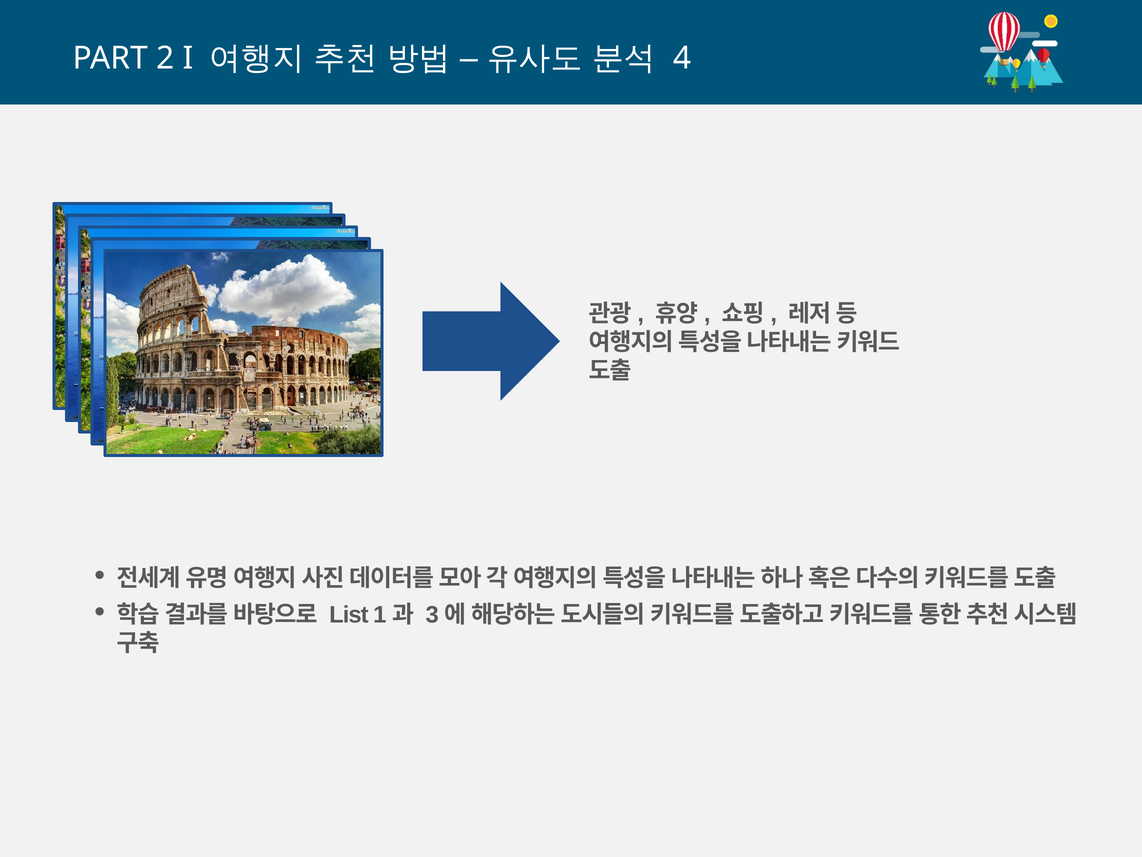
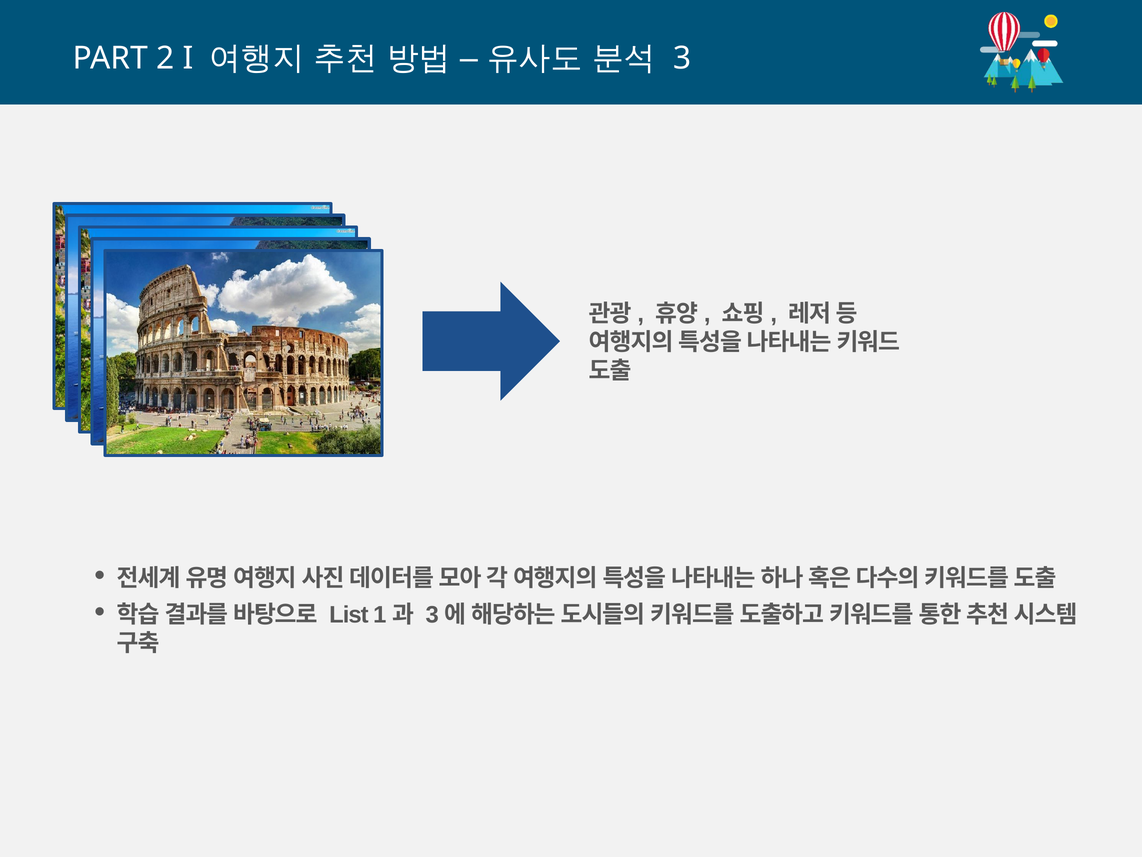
4: 4 -> 3
